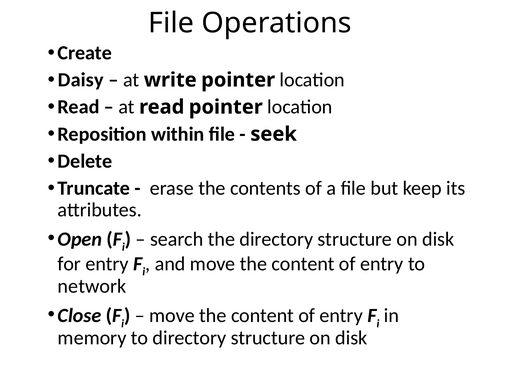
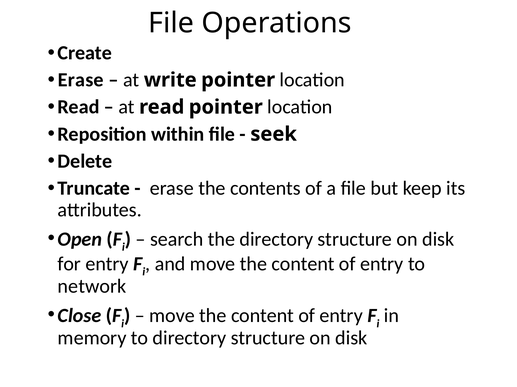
Daisy at (81, 80): Daisy -> Erase
